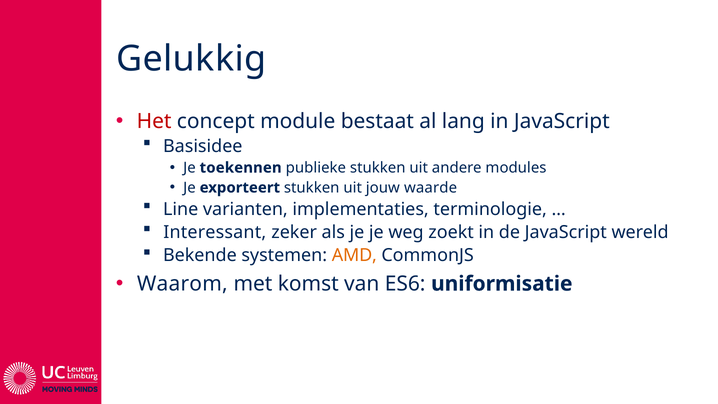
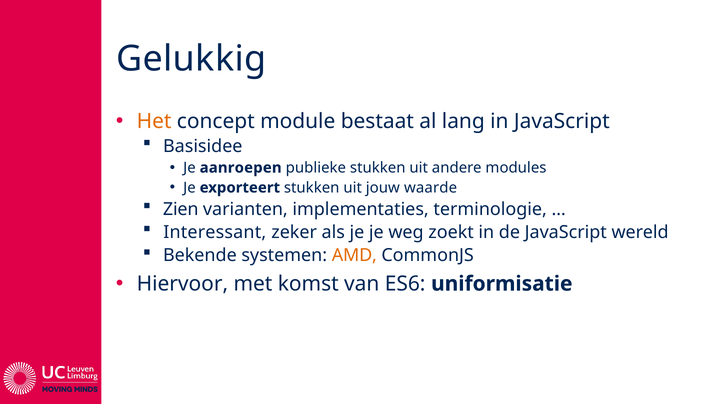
Het colour: red -> orange
toekennen: toekennen -> aanroepen
Line: Line -> Zien
Waarom: Waarom -> Hiervoor
